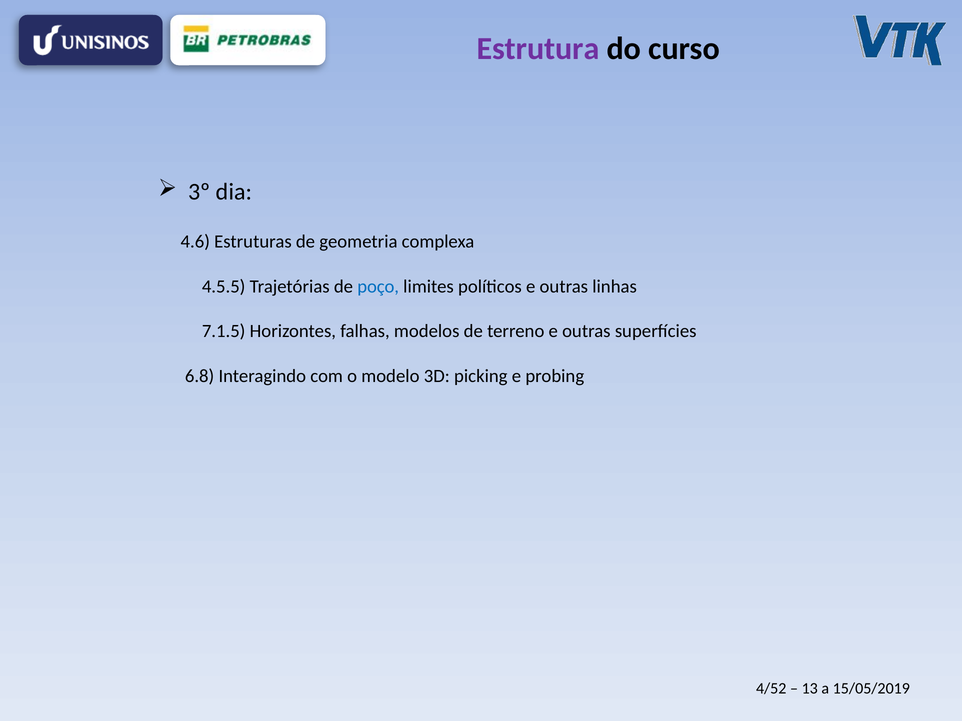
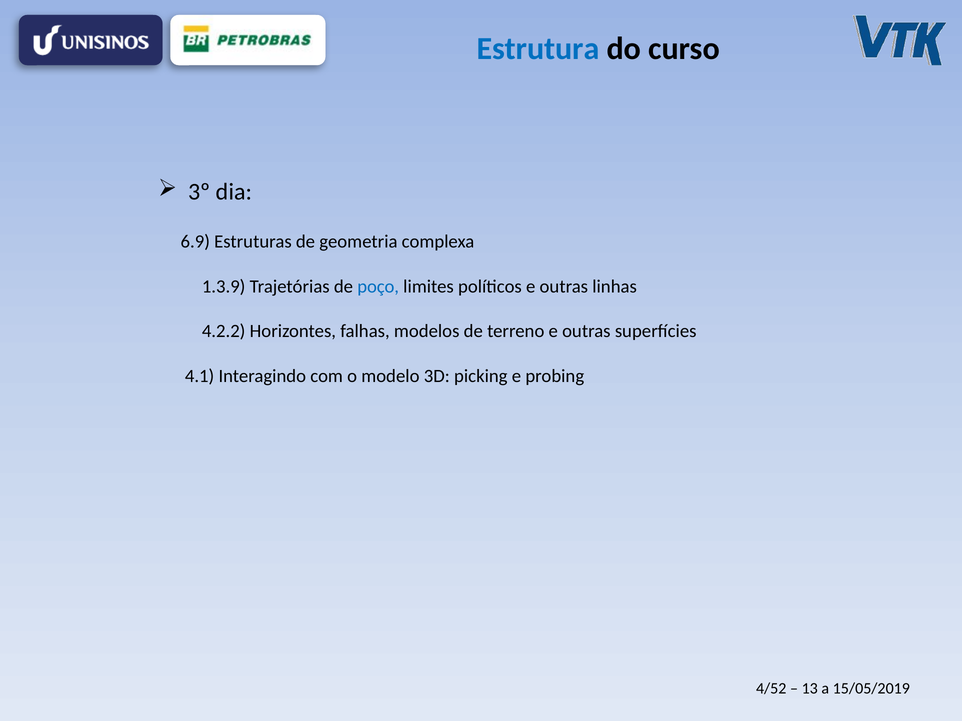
Estrutura colour: purple -> blue
4.6: 4.6 -> 6.9
4.5.5: 4.5.5 -> 1.3.9
7.1.5: 7.1.5 -> 4.2.2
6.8: 6.8 -> 4.1
